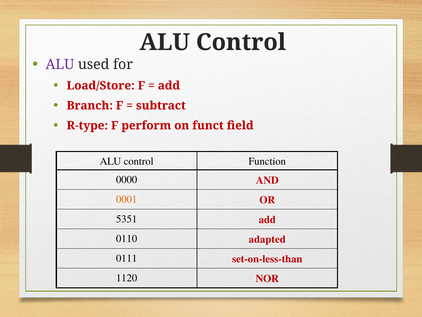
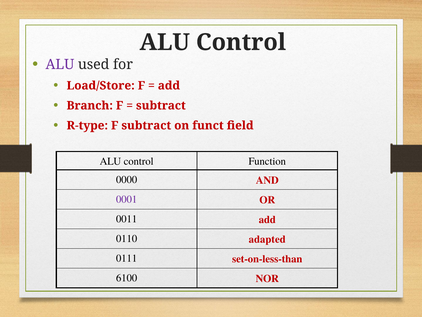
F perform: perform -> subtract
0001 colour: orange -> purple
5351: 5351 -> 0011
1120: 1120 -> 6100
